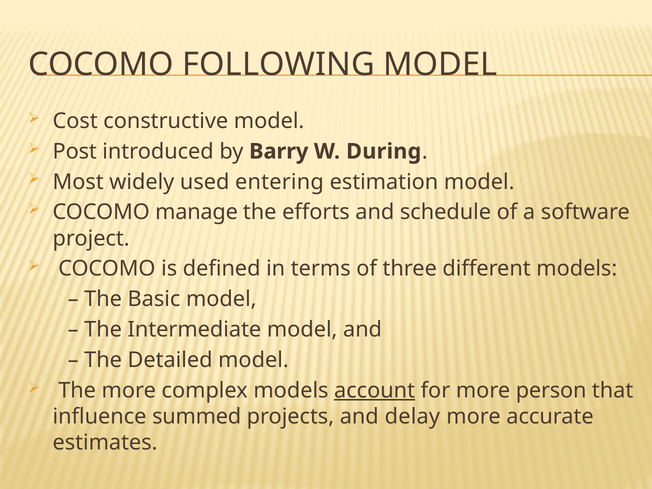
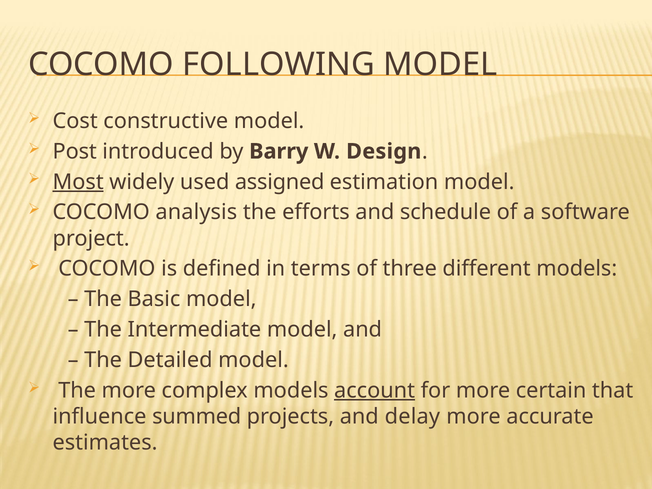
During: During -> Design
Most underline: none -> present
entering: entering -> assigned
manage: manage -> analysis
person: person -> certain
